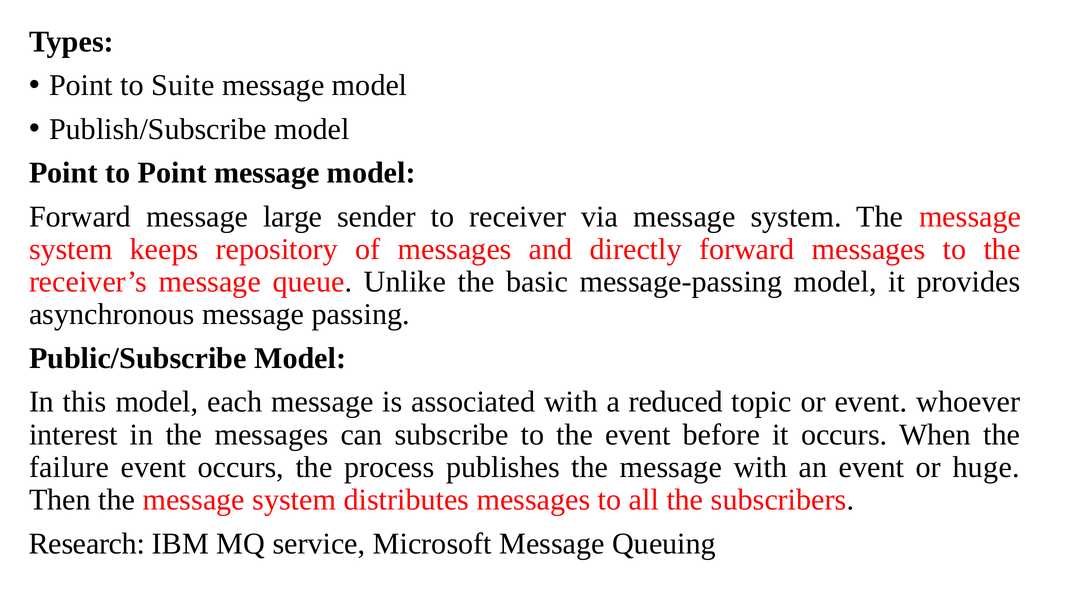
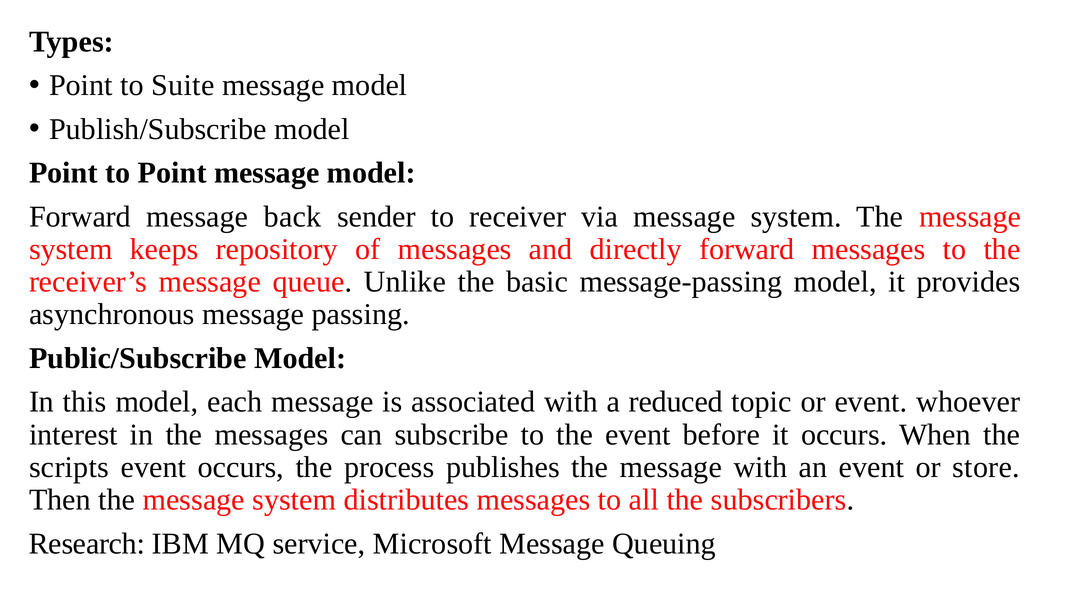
large: large -> back
failure: failure -> scripts
huge: huge -> store
